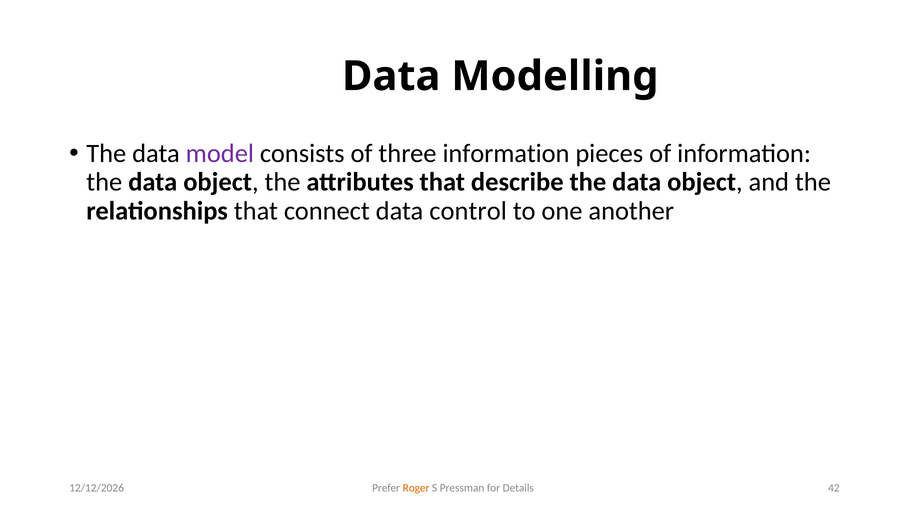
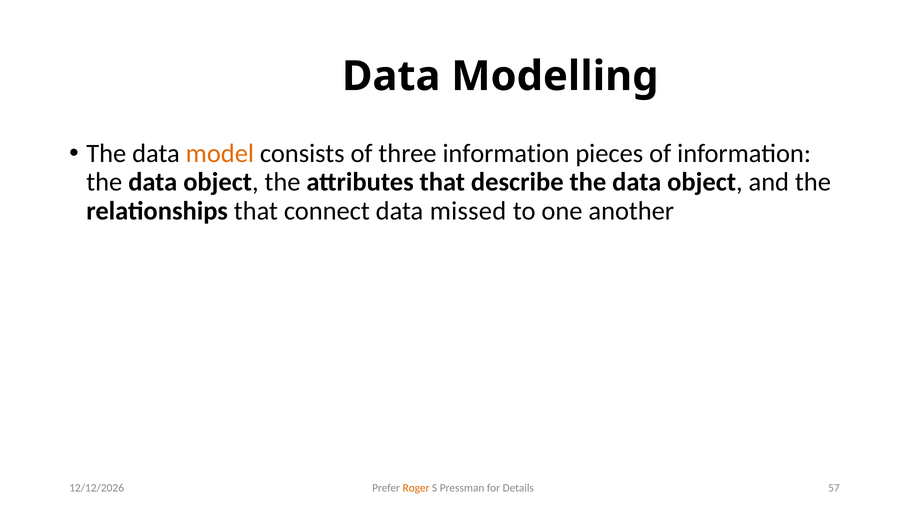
model colour: purple -> orange
control: control -> missed
42: 42 -> 57
